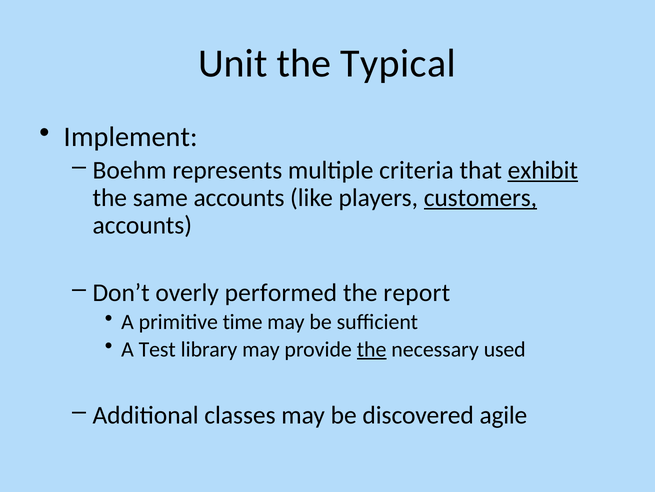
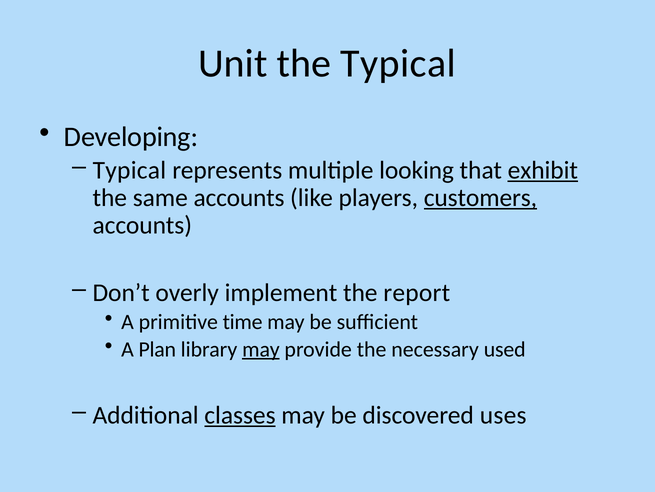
Implement: Implement -> Developing
Boehm at (130, 170): Boehm -> Typical
criteria: criteria -> looking
performed: performed -> implement
Test: Test -> Plan
may at (261, 349) underline: none -> present
the at (372, 349) underline: present -> none
classes underline: none -> present
agile: agile -> uses
